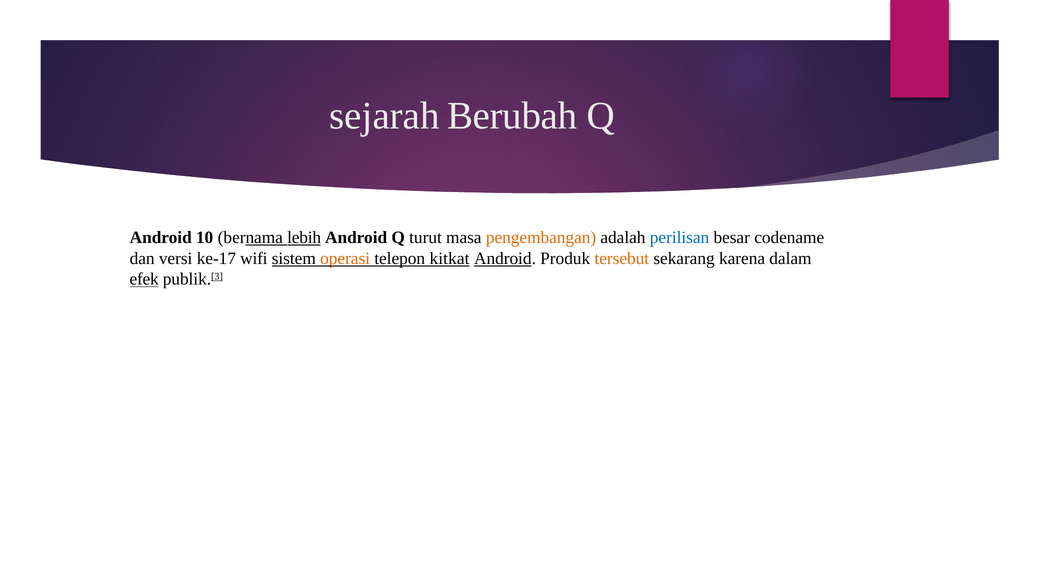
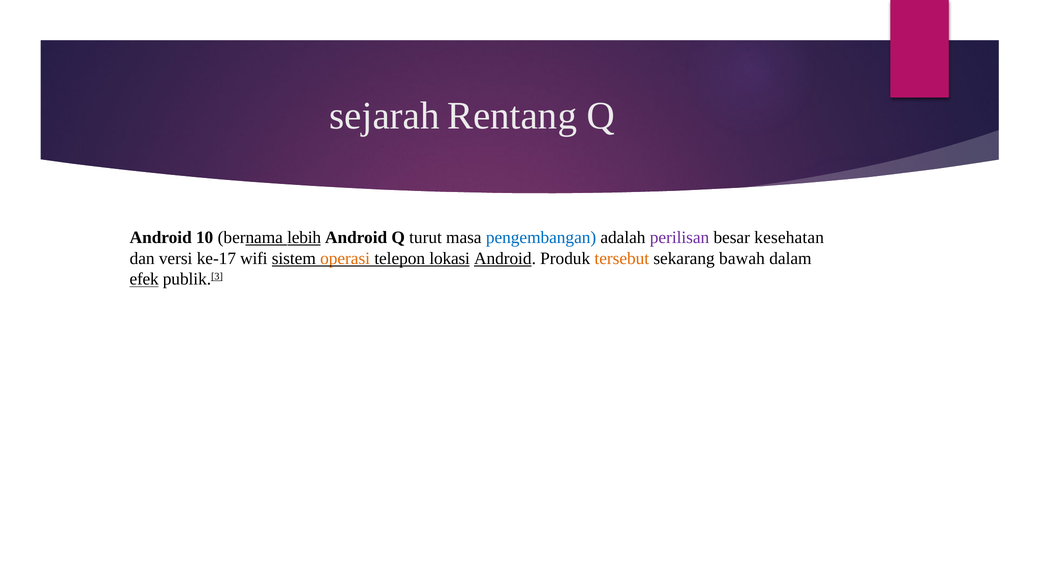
Berubah: Berubah -> Rentang
pengembangan colour: orange -> blue
perilisan colour: blue -> purple
codename: codename -> kesehatan
kitkat: kitkat -> lokasi
karena: karena -> bawah
